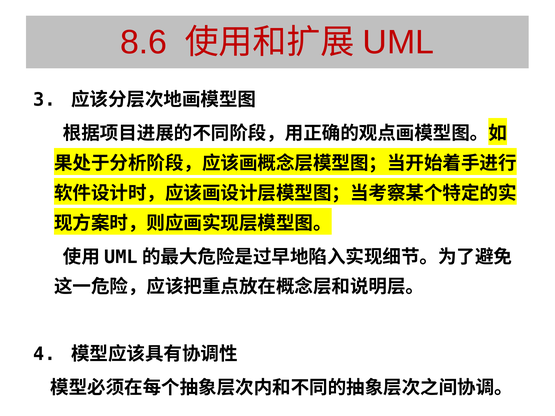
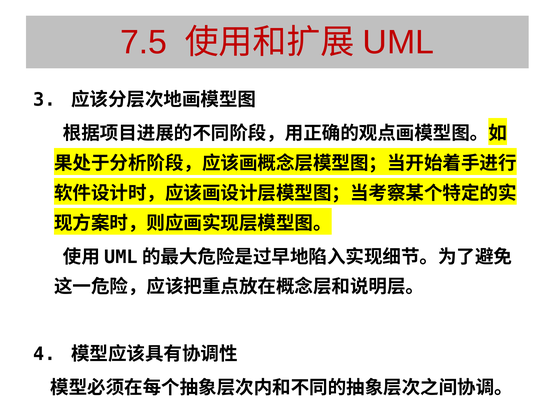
8.6: 8.6 -> 7.5
